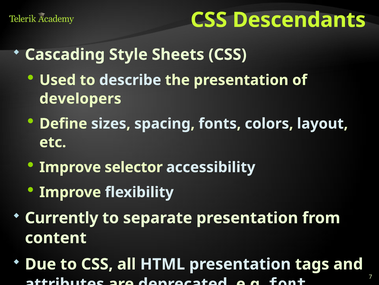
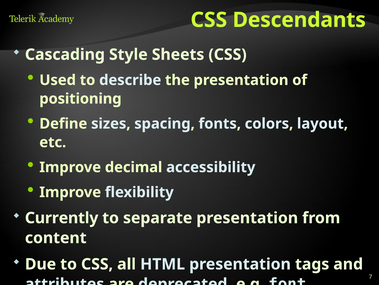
developers: developers -> positioning
selector: selector -> decimal
